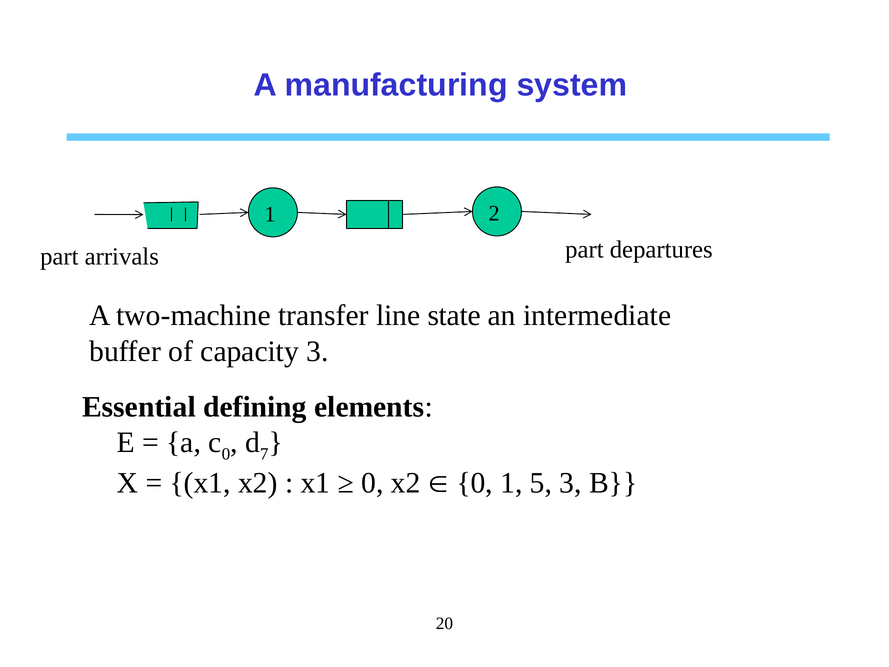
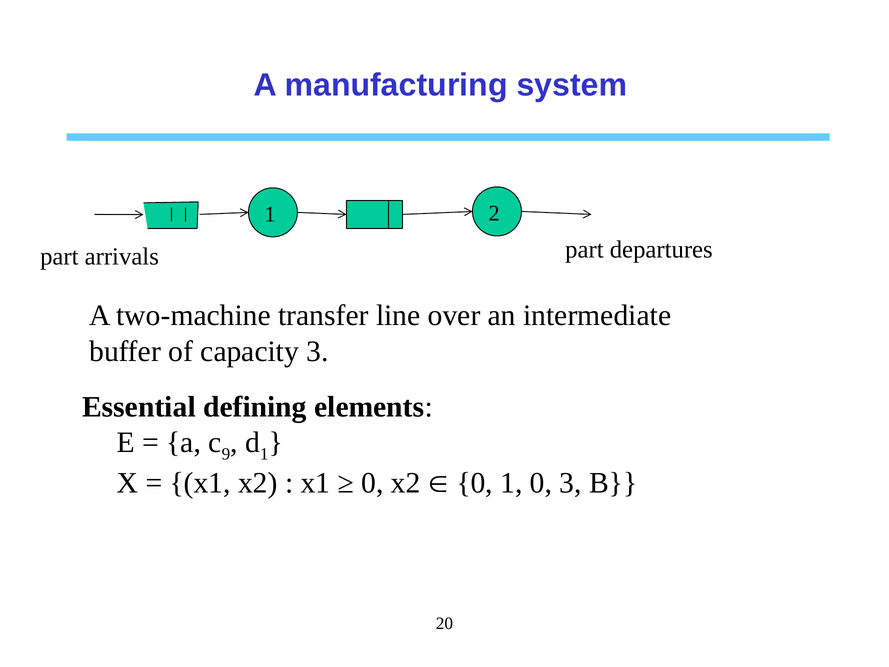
state: state -> over
0 at (226, 454): 0 -> 9
7 at (264, 454): 7 -> 1
1 5: 5 -> 0
